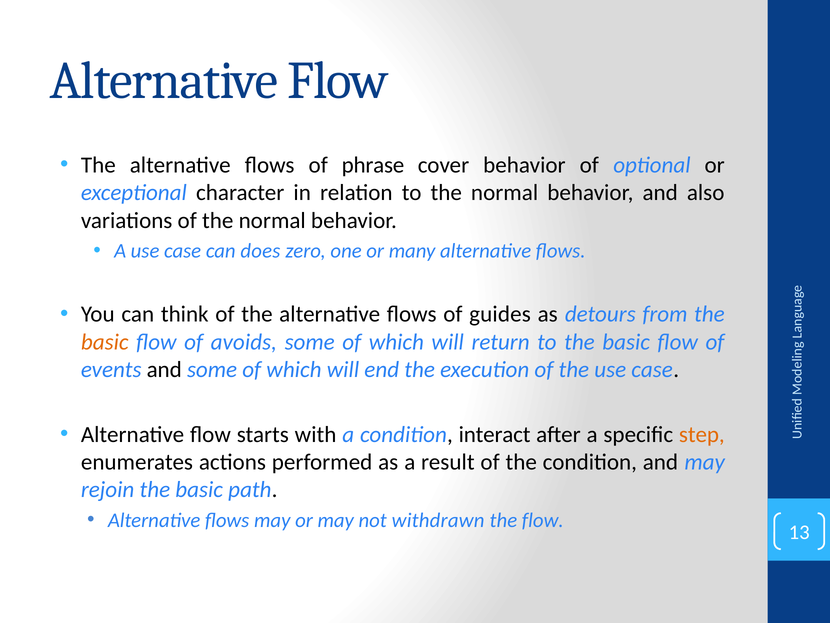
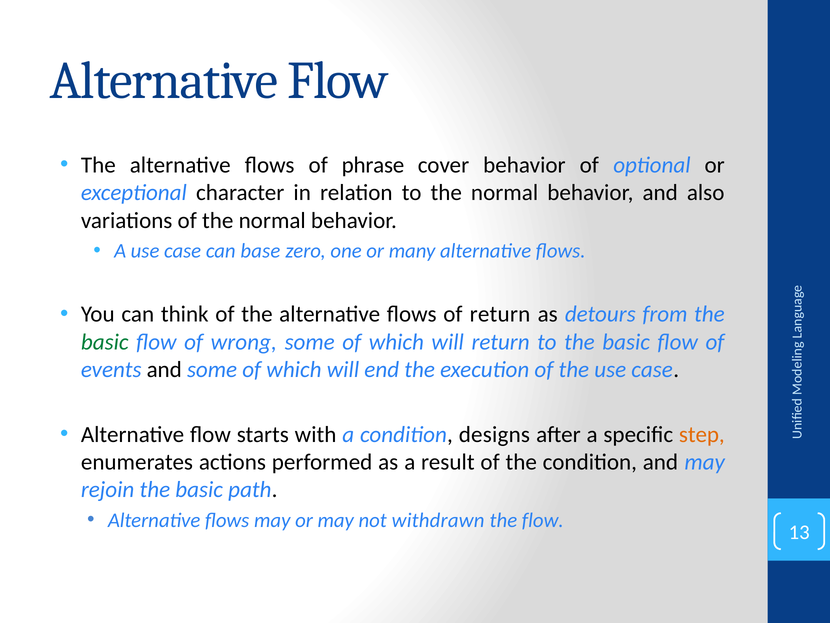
does: does -> base
of guides: guides -> return
basic at (105, 342) colour: orange -> green
avoids: avoids -> wrong
interact: interact -> designs
